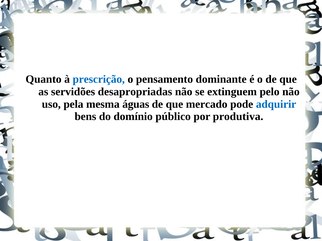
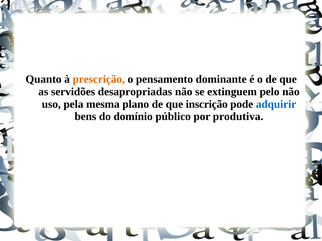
prescrição colour: blue -> orange
águas: águas -> plano
mercado: mercado -> inscrição
